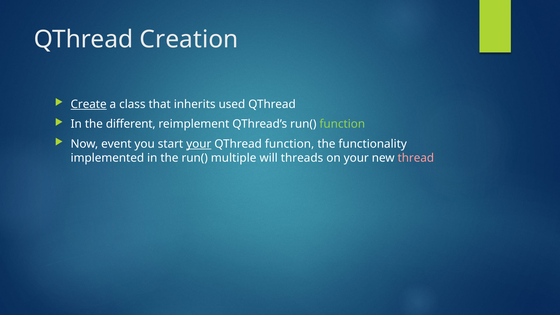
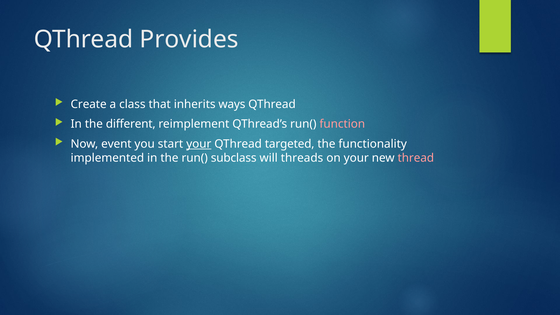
Creation: Creation -> Provides
Create underline: present -> none
used: used -> ways
function at (342, 124) colour: light green -> pink
QThread function: function -> targeted
multiple: multiple -> subclass
